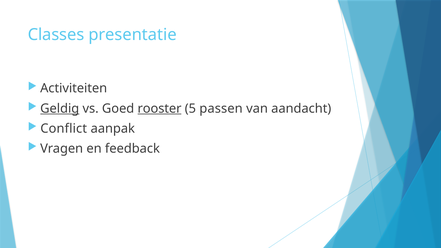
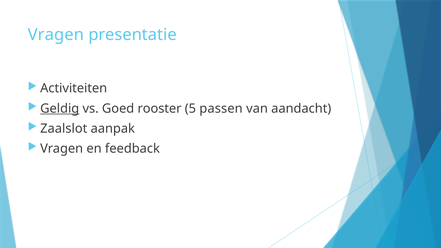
Classes at (56, 35): Classes -> Vragen
rooster underline: present -> none
Conflict: Conflict -> Zaalslot
